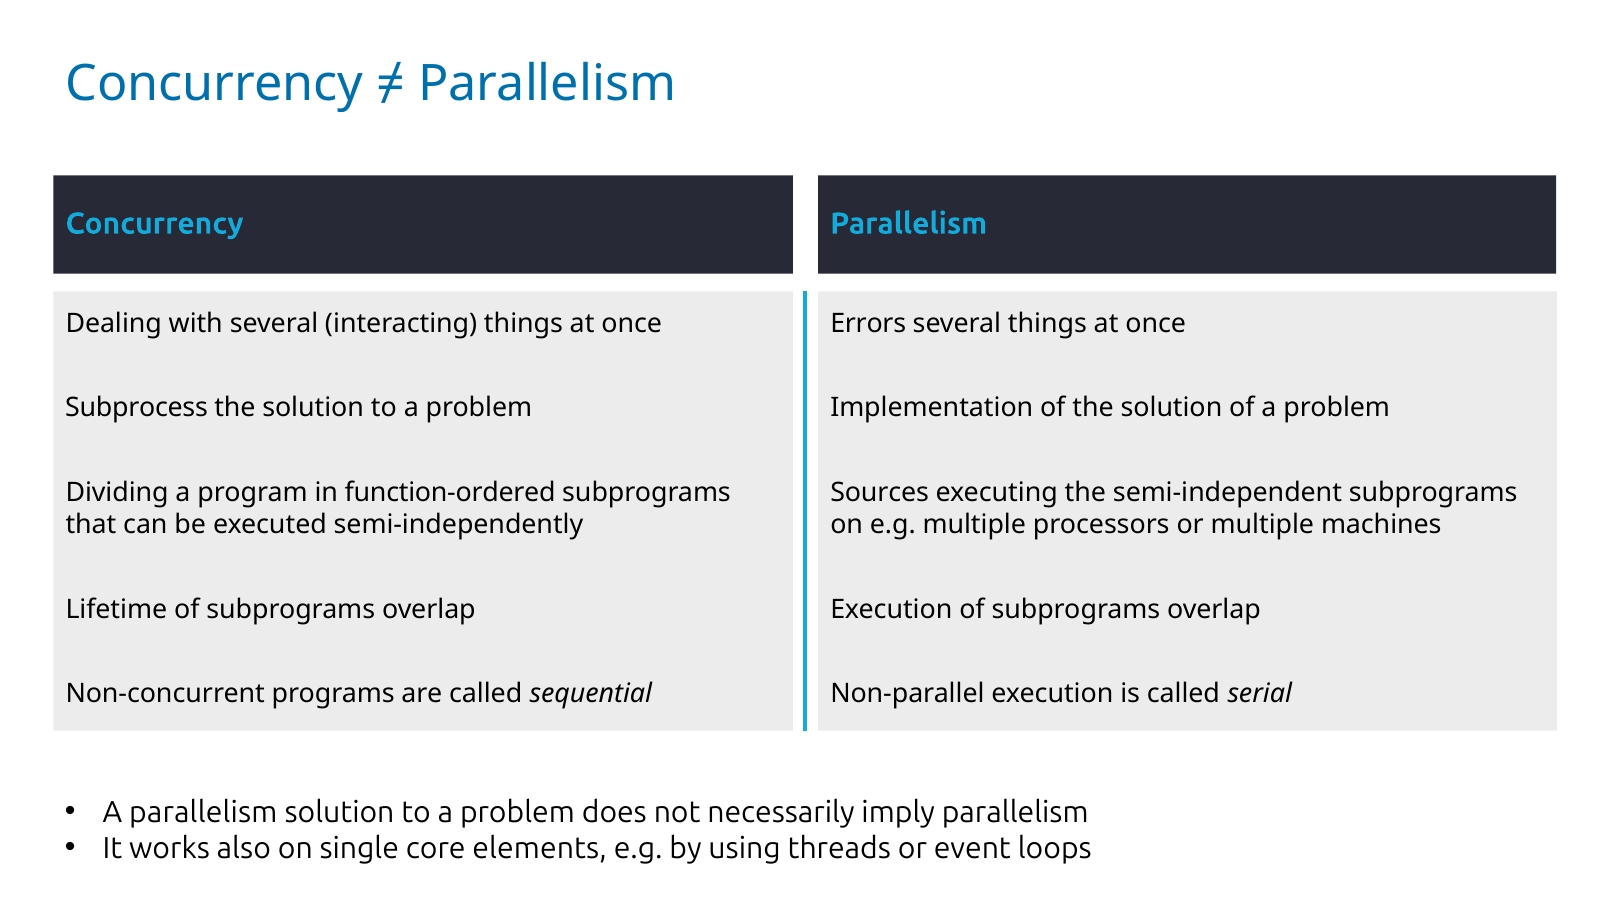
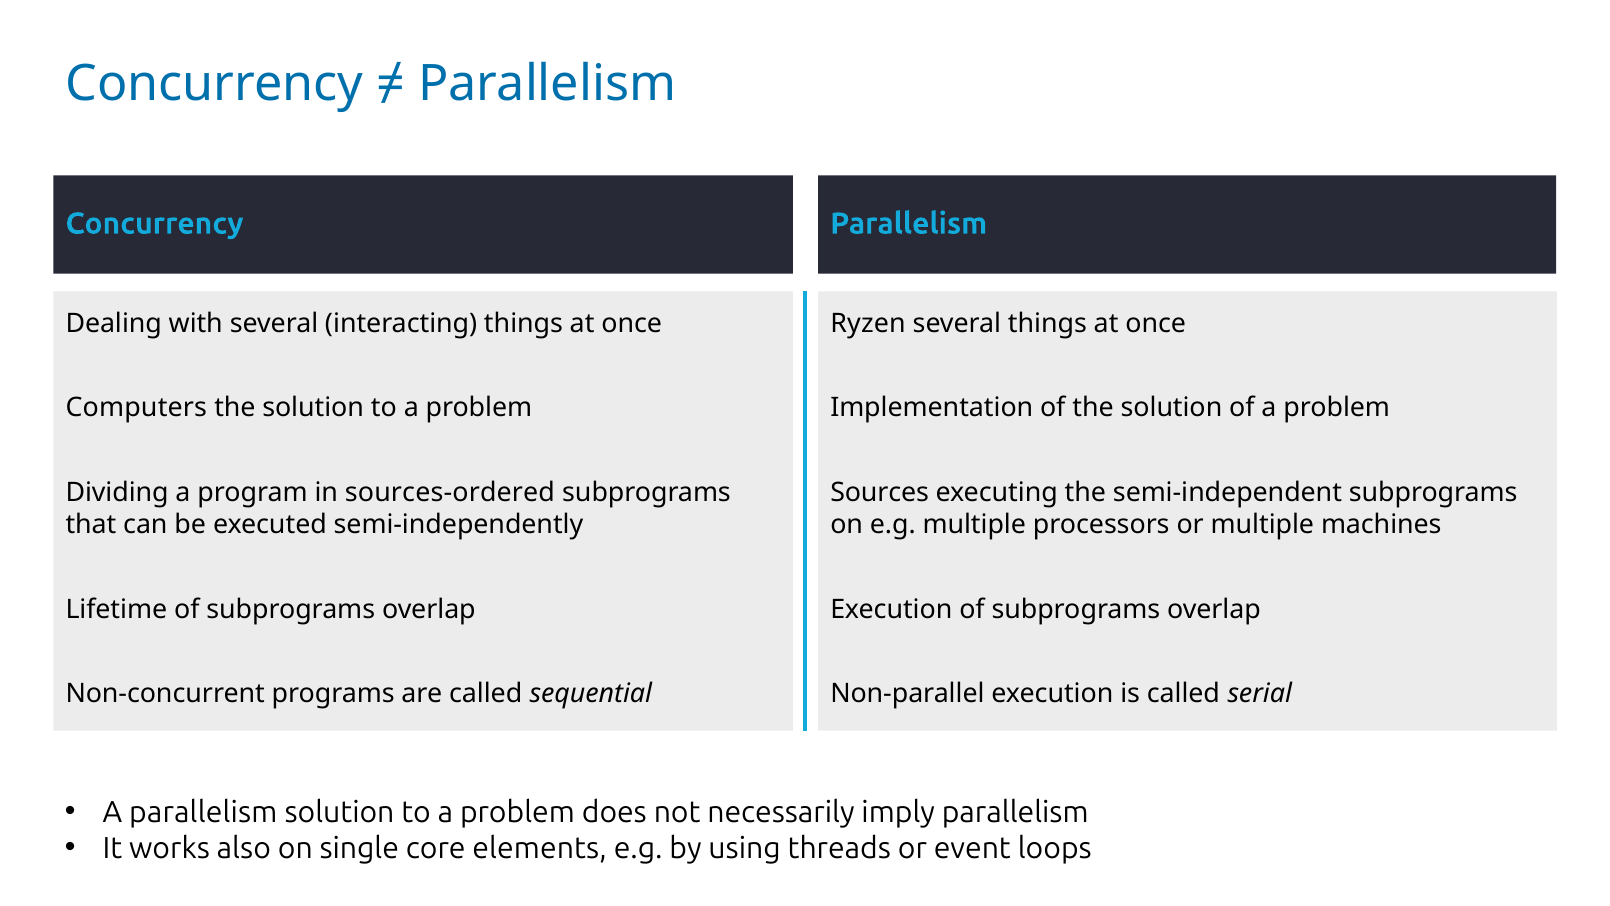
Errors: Errors -> Ryzen
Subprocess: Subprocess -> Computers
function-ordered: function-ordered -> sources-ordered
